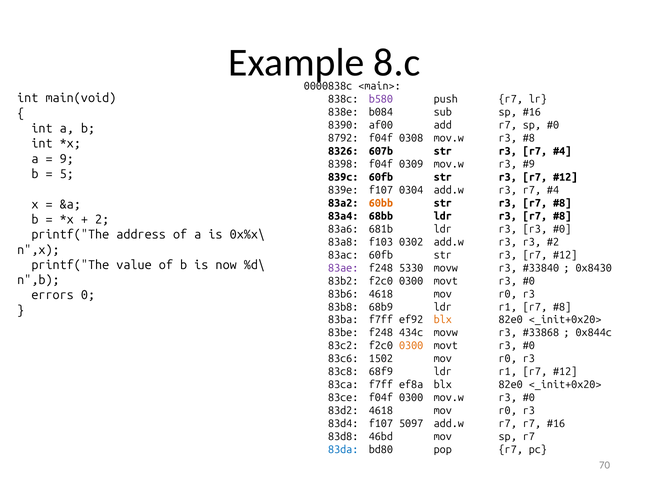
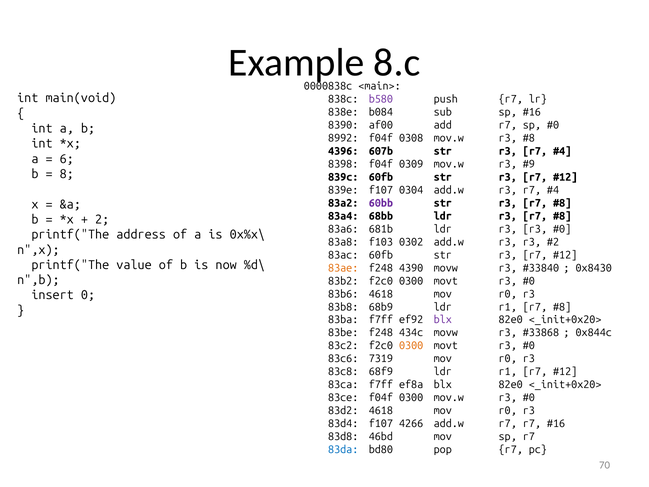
8792: 8792 -> 8992
8326: 8326 -> 4396
9: 9 -> 6
5: 5 -> 8
60bb colour: orange -> purple
83ae colour: purple -> orange
5330: 5330 -> 4390
errors: errors -> insert
blx at (443, 320) colour: orange -> purple
1502: 1502 -> 7319
5097: 5097 -> 4266
